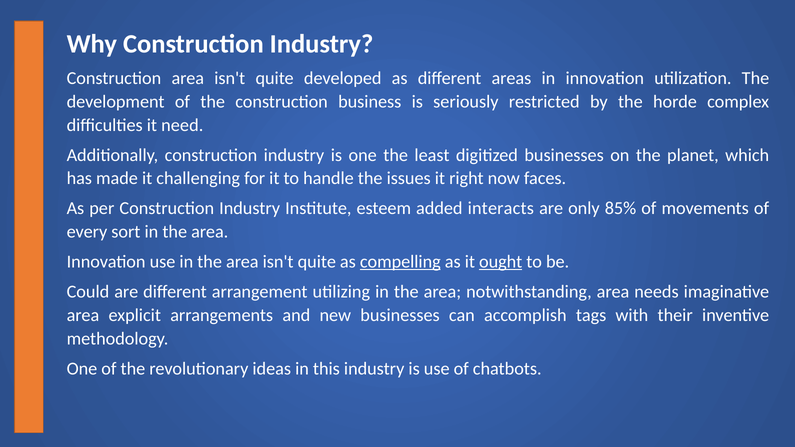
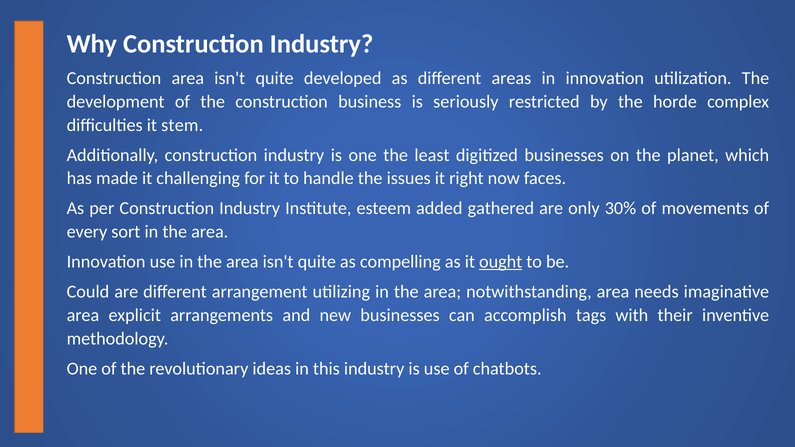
need: need -> stem
interacts: interacts -> gathered
85%: 85% -> 30%
compelling underline: present -> none
